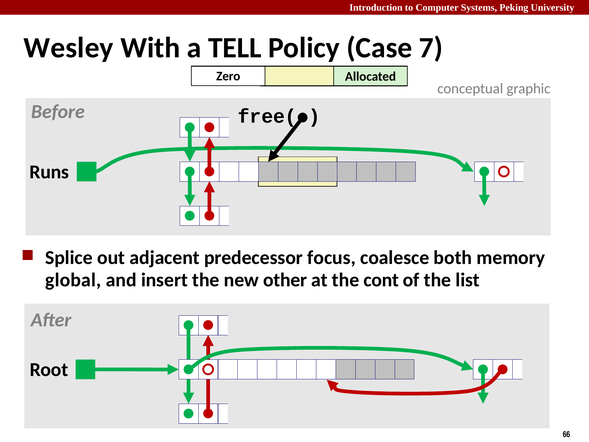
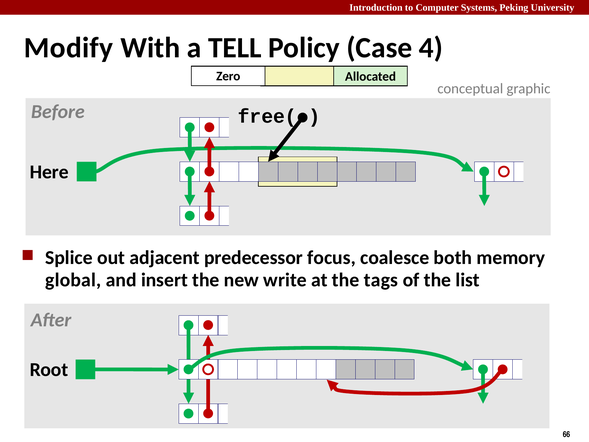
Wesley: Wesley -> Modify
7: 7 -> 4
Runs: Runs -> Here
other: other -> write
cont: cont -> tags
